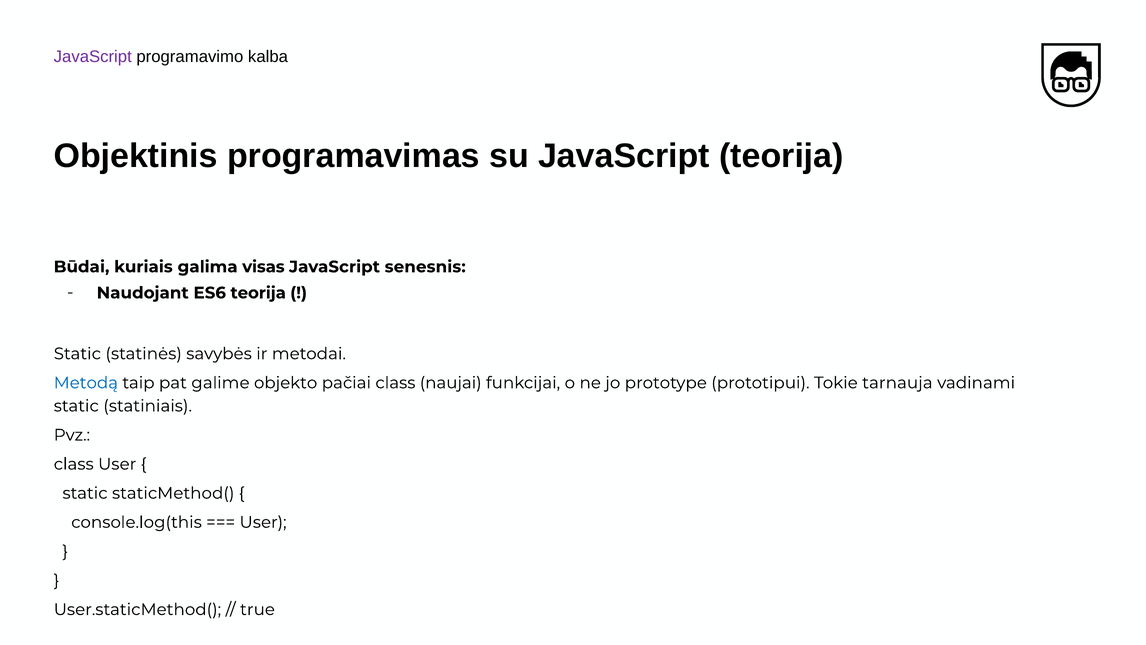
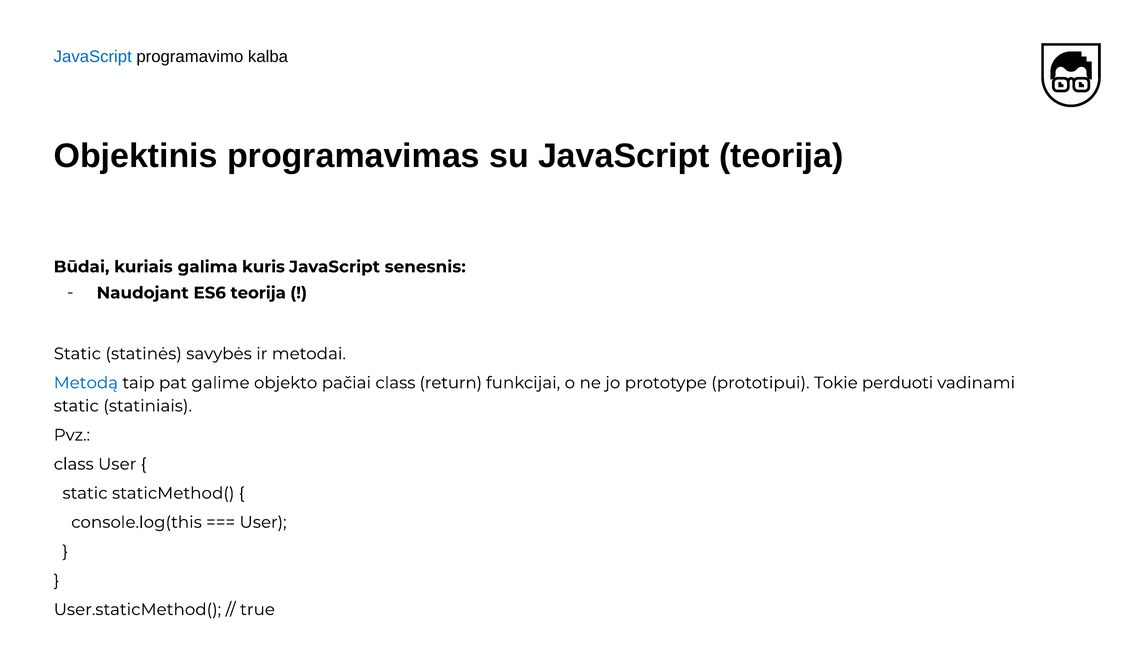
JavaScript at (93, 57) colour: purple -> blue
visas: visas -> kuris
naujai: naujai -> return
tarnauja: tarnauja -> perduoti
